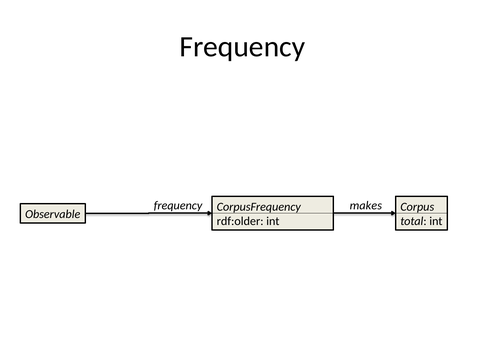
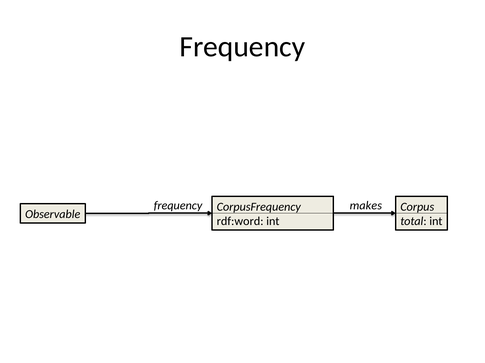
rdf:older: rdf:older -> rdf:word
